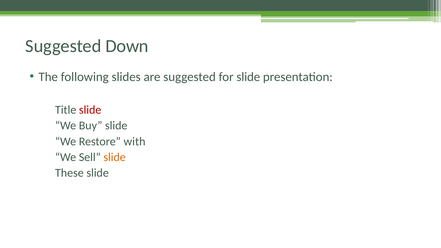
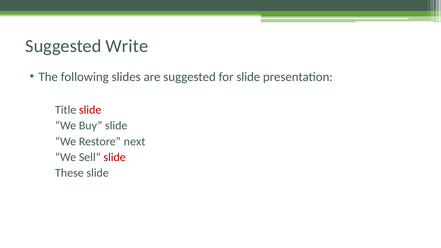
Down: Down -> Write
with: with -> next
slide at (115, 157) colour: orange -> red
